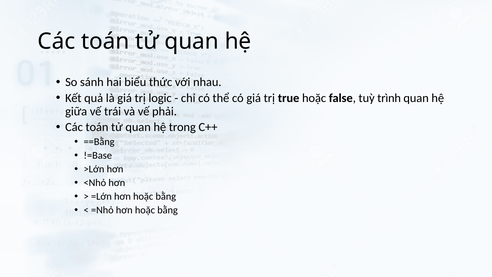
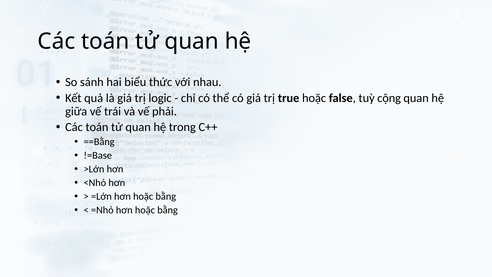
trình: trình -> cộng
